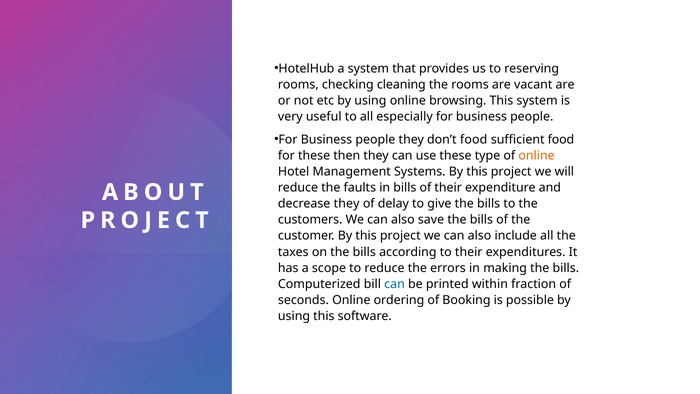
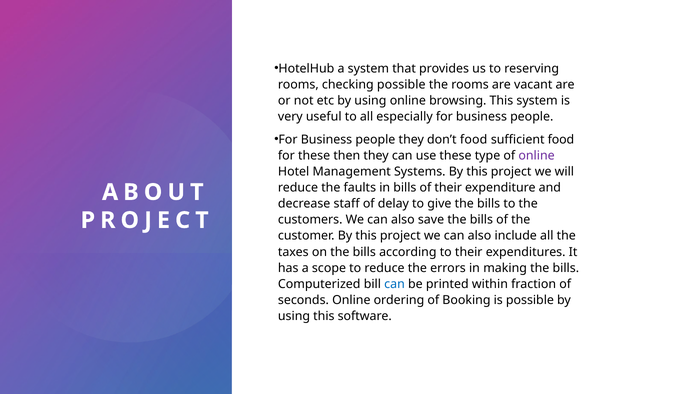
checking cleaning: cleaning -> possible
online at (537, 155) colour: orange -> purple
decrease they: they -> staff
